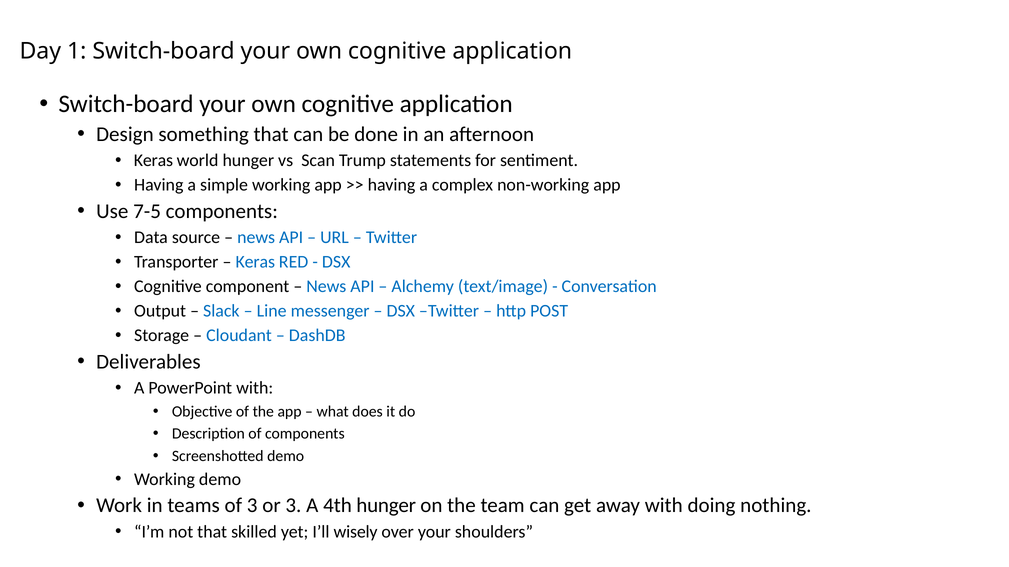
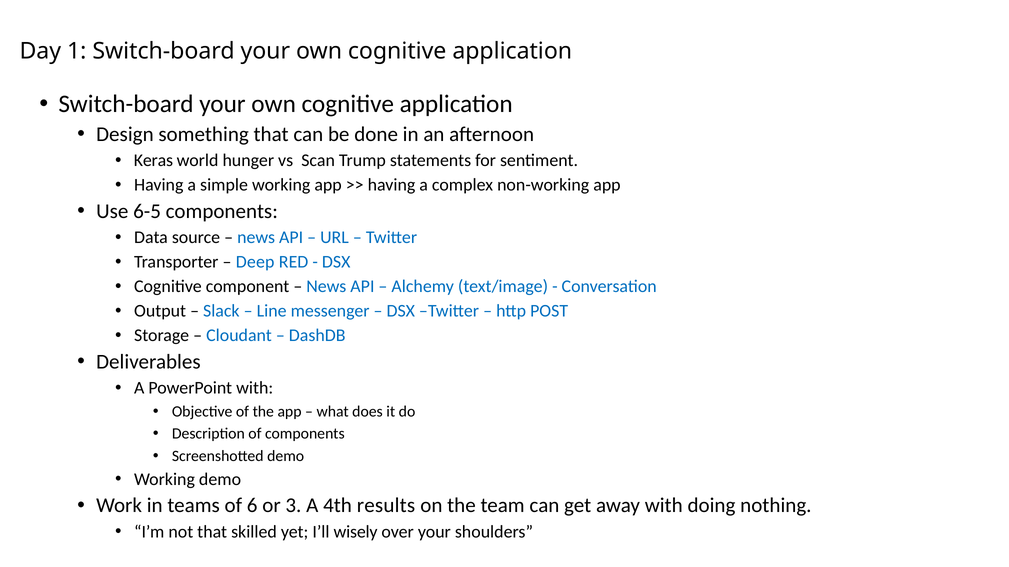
7-5: 7-5 -> 6-5
Keras at (255, 262): Keras -> Deep
of 3: 3 -> 6
4th hunger: hunger -> results
